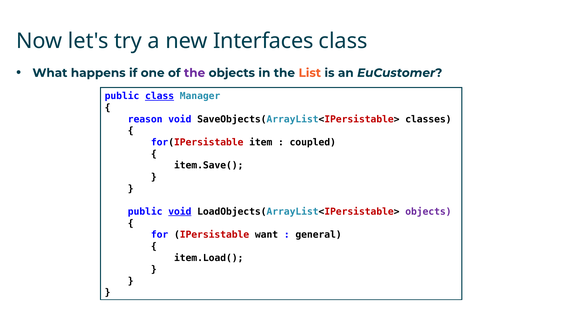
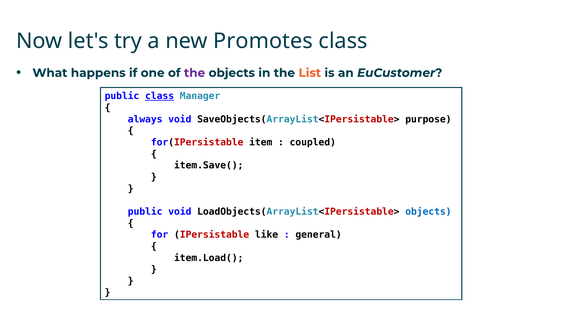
Interfaces: Interfaces -> Promotes
reason: reason -> always
classes: classes -> purpose
void at (180, 212) underline: present -> none
objects at (428, 212) colour: purple -> blue
want: want -> like
